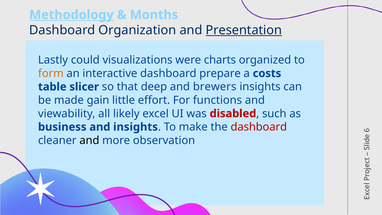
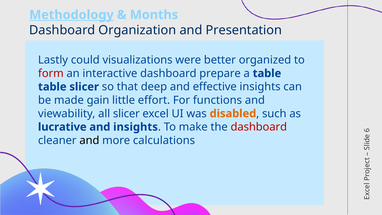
Presentation underline: present -> none
charts: charts -> better
form colour: orange -> red
a costs: costs -> table
brewers: brewers -> effective
all likely: likely -> slicer
disabled colour: red -> orange
business: business -> lucrative
observation: observation -> calculations
